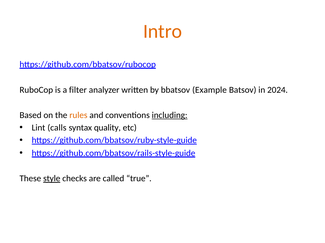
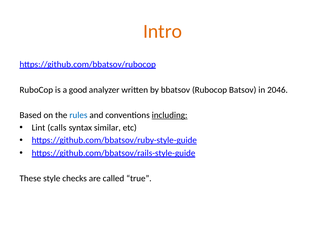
filter: filter -> good
bbatsov Example: Example -> Rubocop
2024: 2024 -> 2046
rules colour: orange -> blue
quality: quality -> similar
style underline: present -> none
